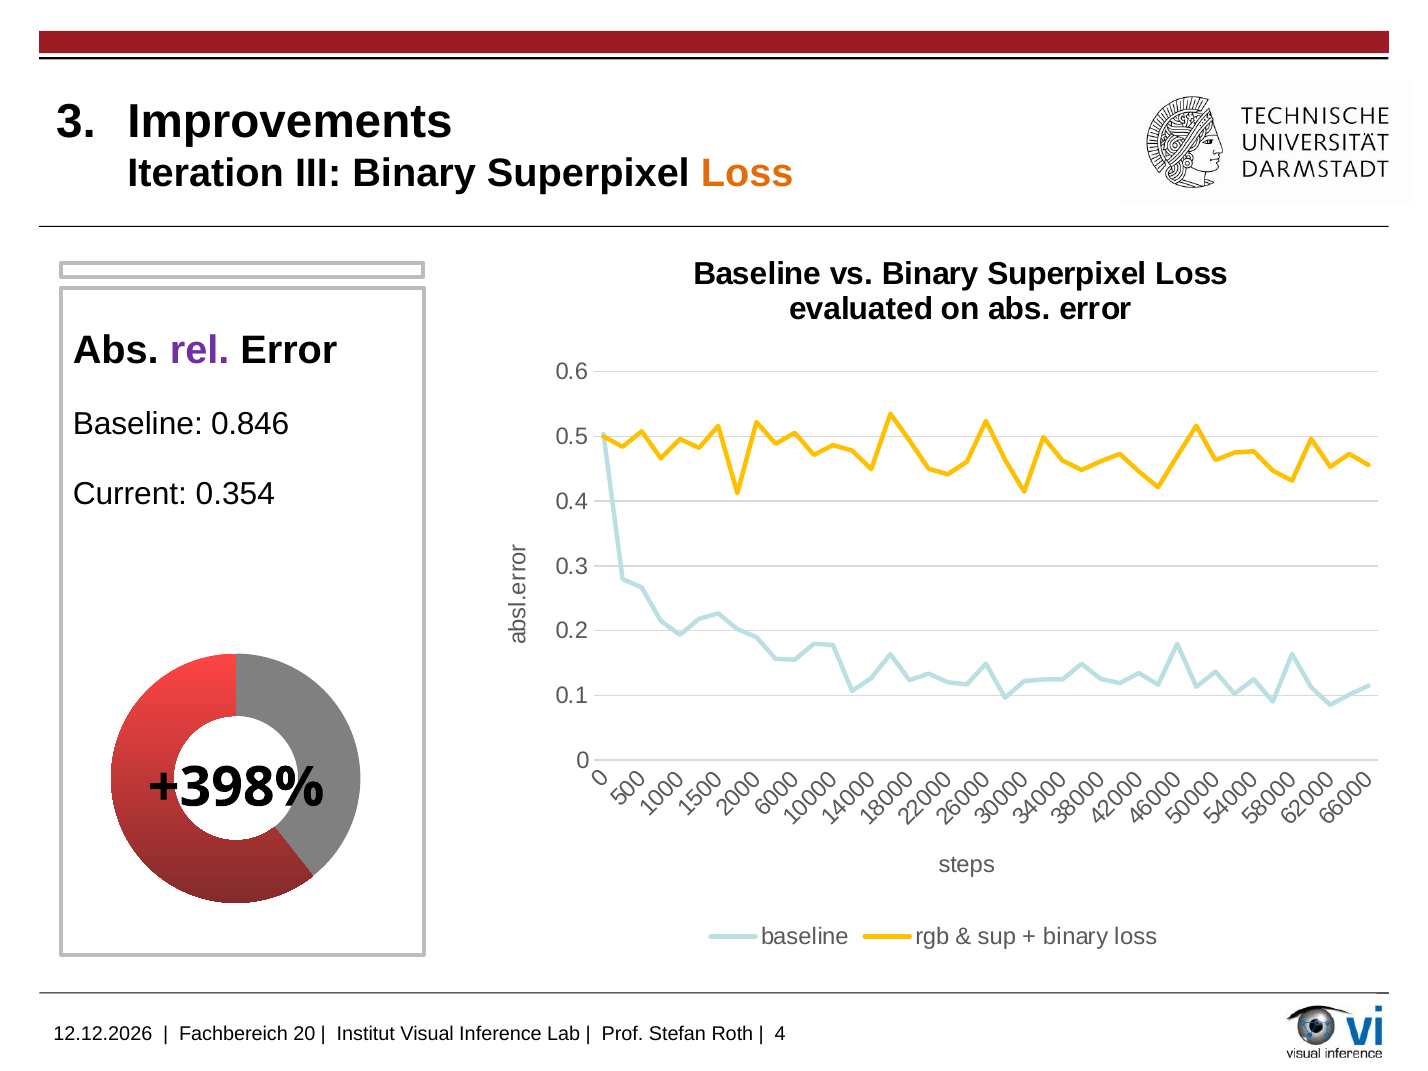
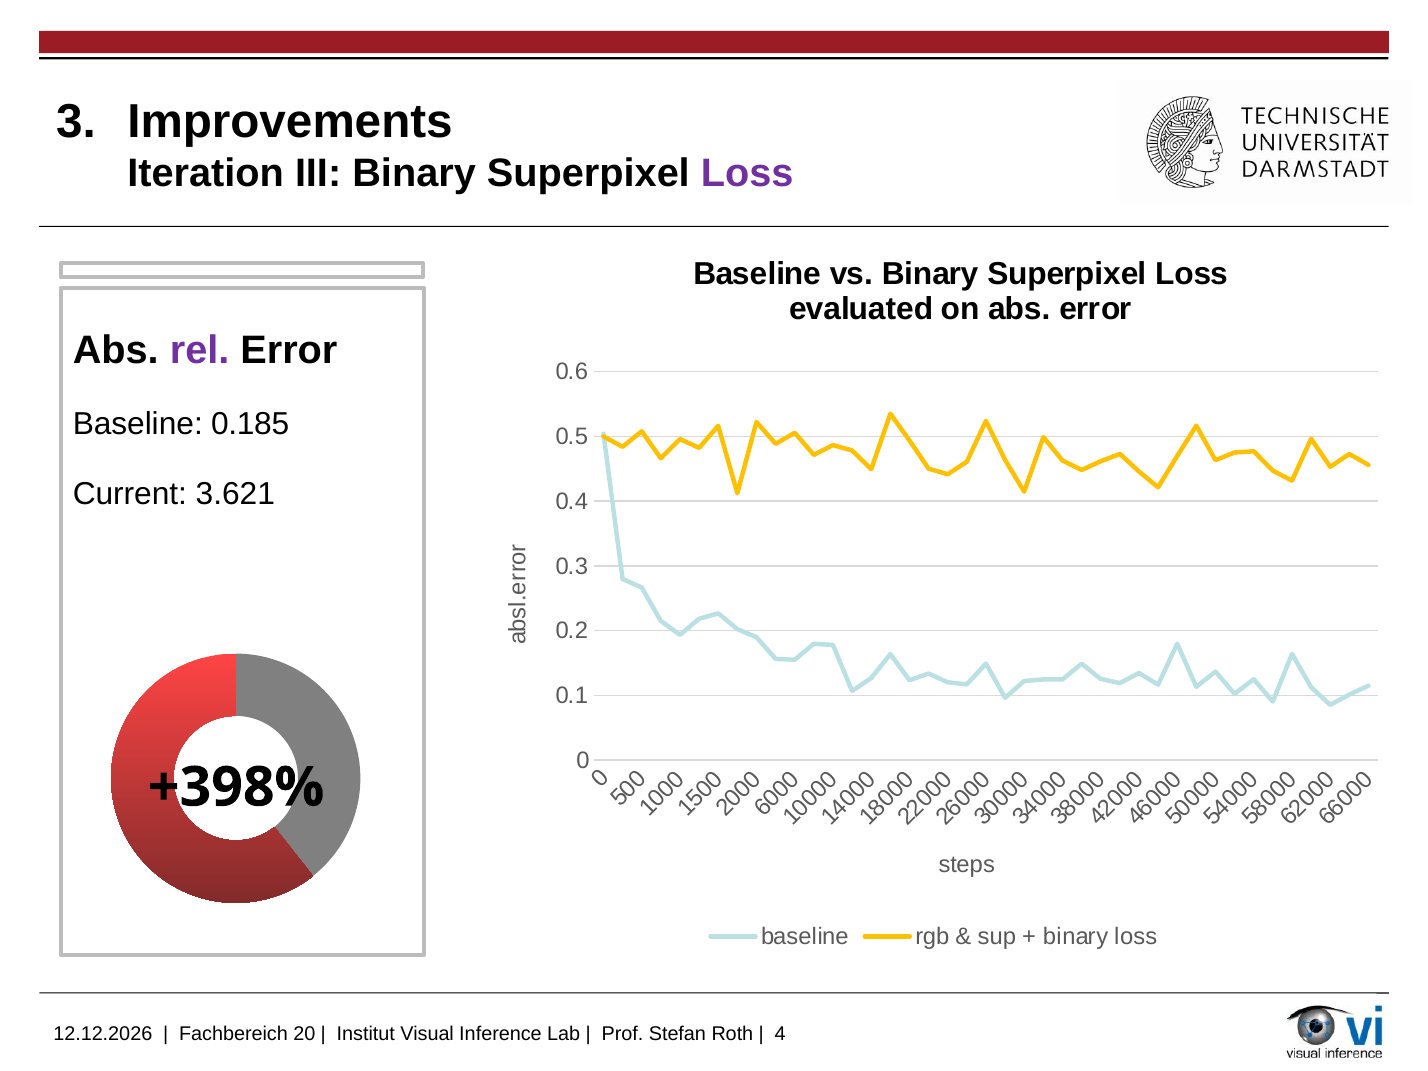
Loss at (747, 173) colour: orange -> purple
0.846: 0.846 -> 0.185
0.354: 0.354 -> 3.621
